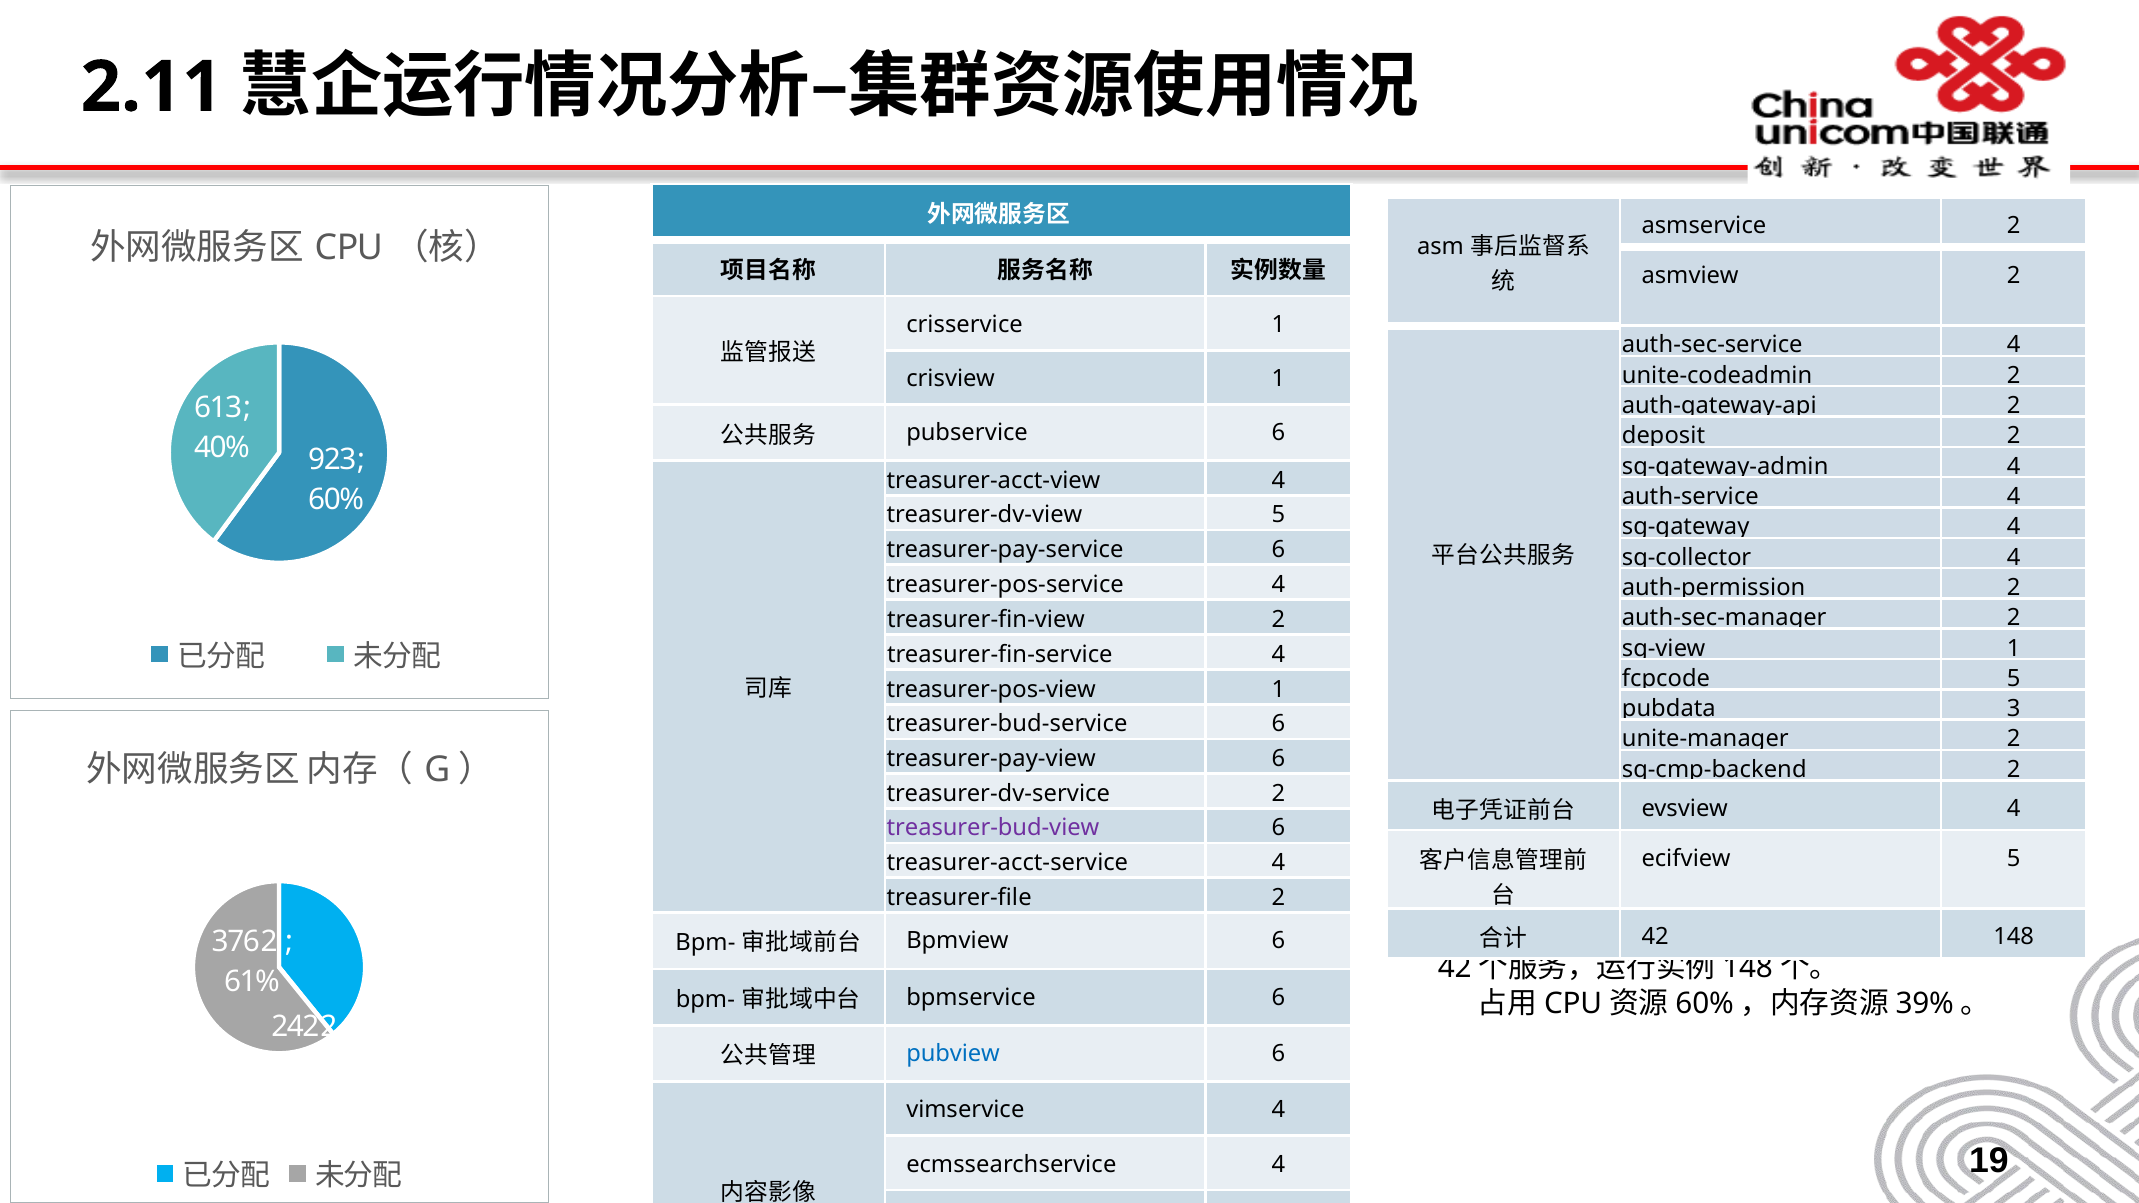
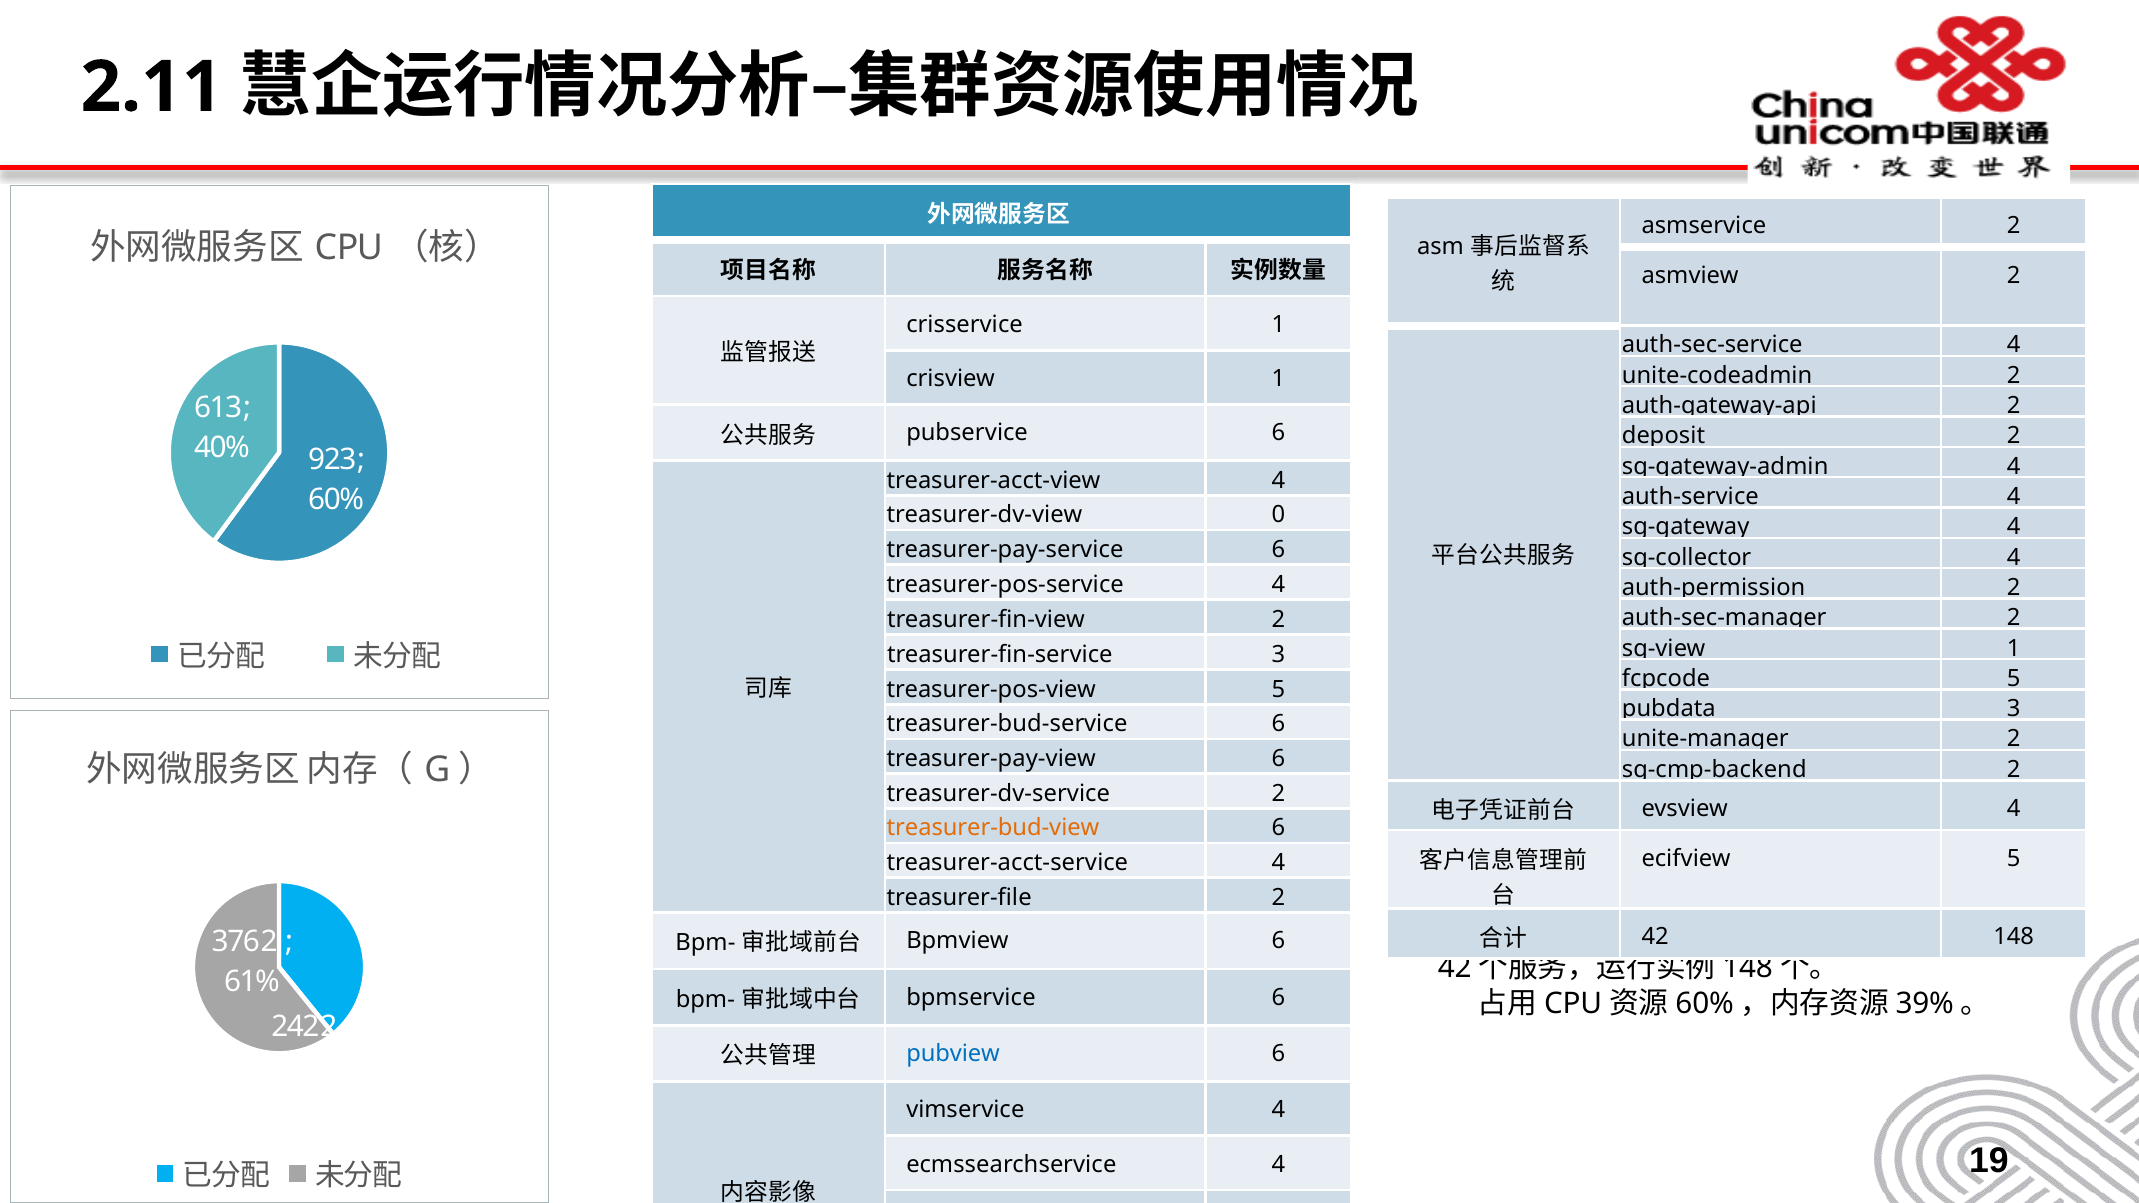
treasurer-dv-view 5: 5 -> 0
treasurer-fin-service 4: 4 -> 3
treasurer-pos-view 1: 1 -> 5
treasurer-bud-view colour: purple -> orange
